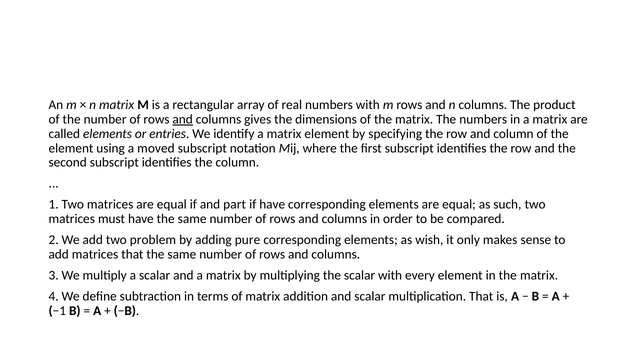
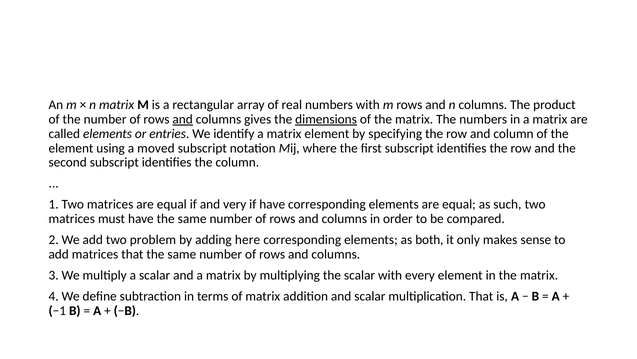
dimensions underline: none -> present
part: part -> very
pure: pure -> here
wish: wish -> both
